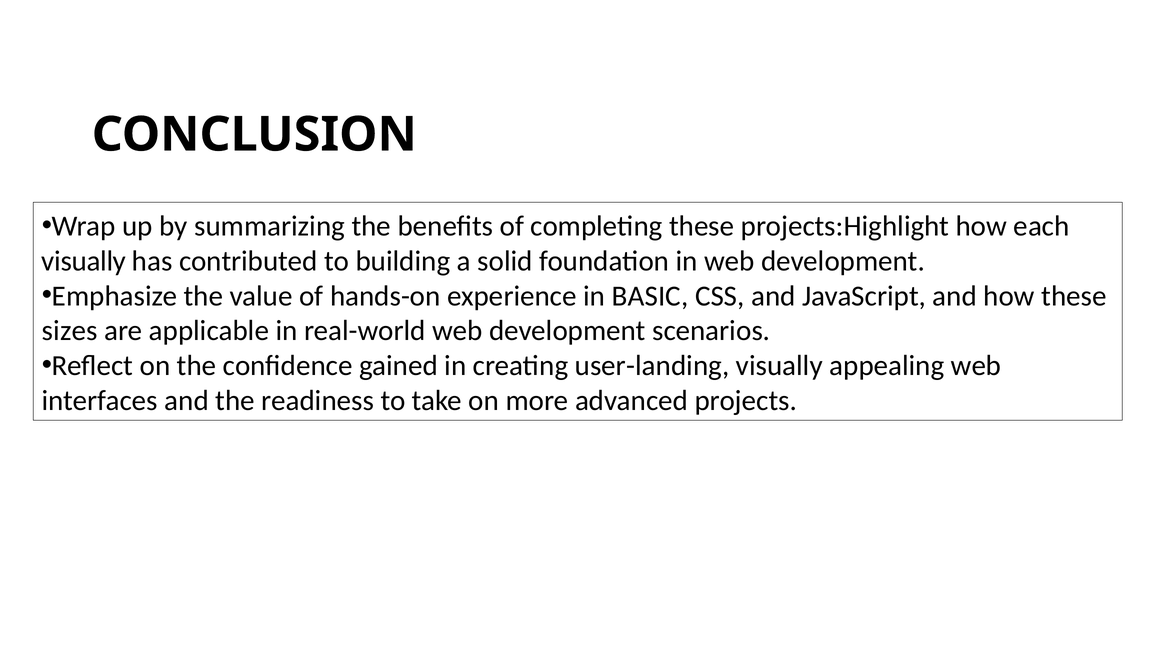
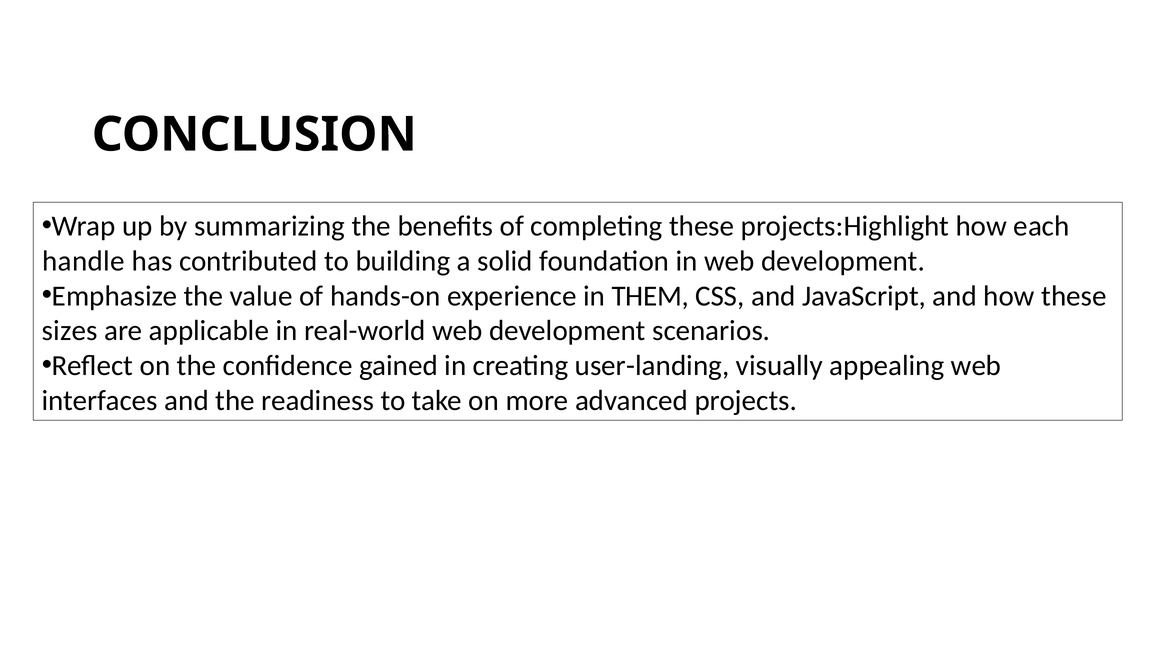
visually at (84, 261): visually -> handle
BASIC: BASIC -> THEM
